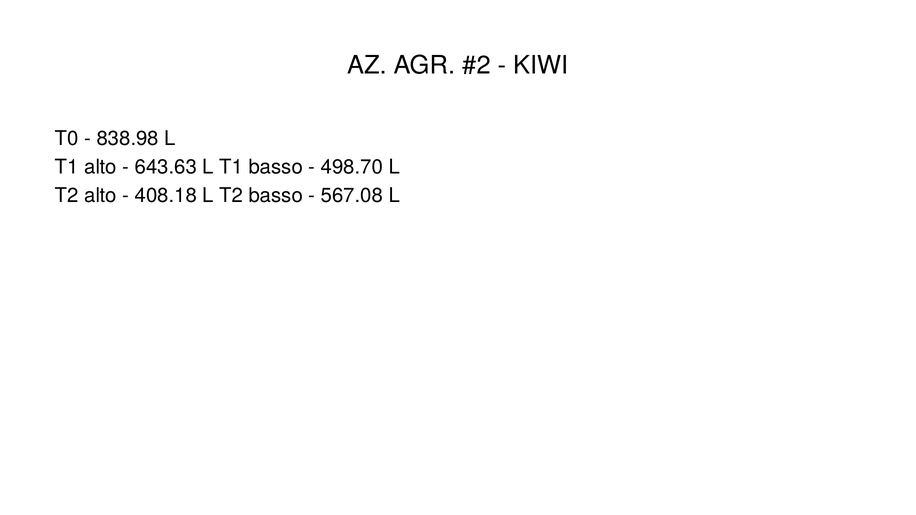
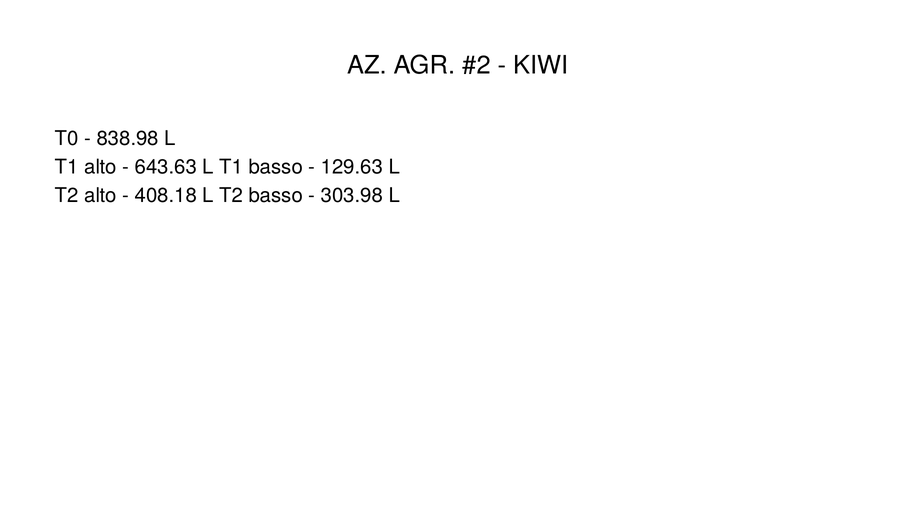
498.70: 498.70 -> 129.63
567.08: 567.08 -> 303.98
